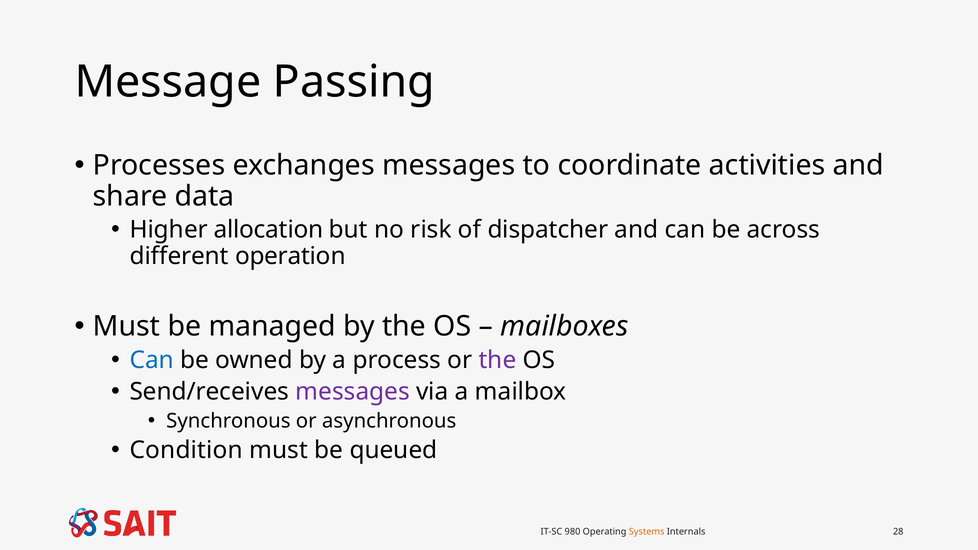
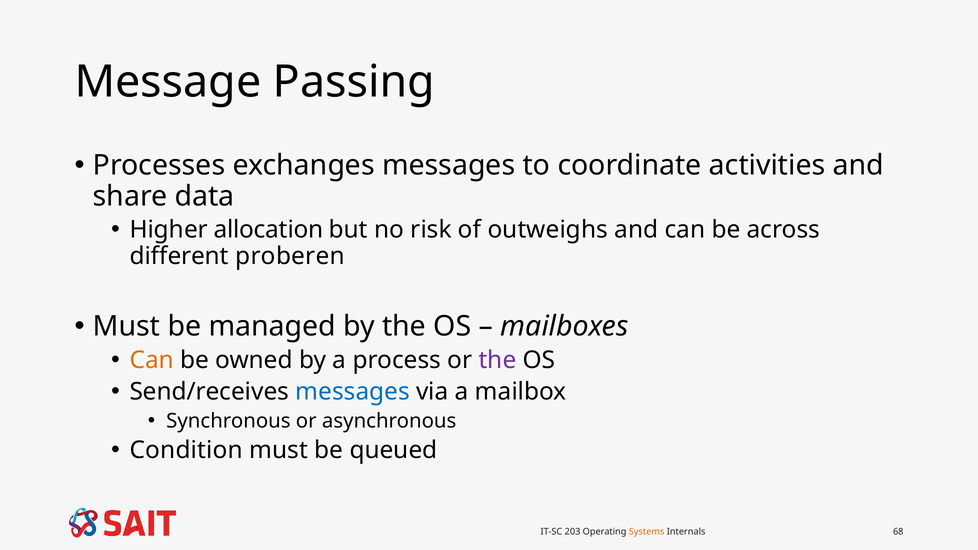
dispatcher: dispatcher -> outweighs
operation: operation -> proberen
Can at (152, 360) colour: blue -> orange
messages at (353, 392) colour: purple -> blue
980: 980 -> 203
28: 28 -> 68
